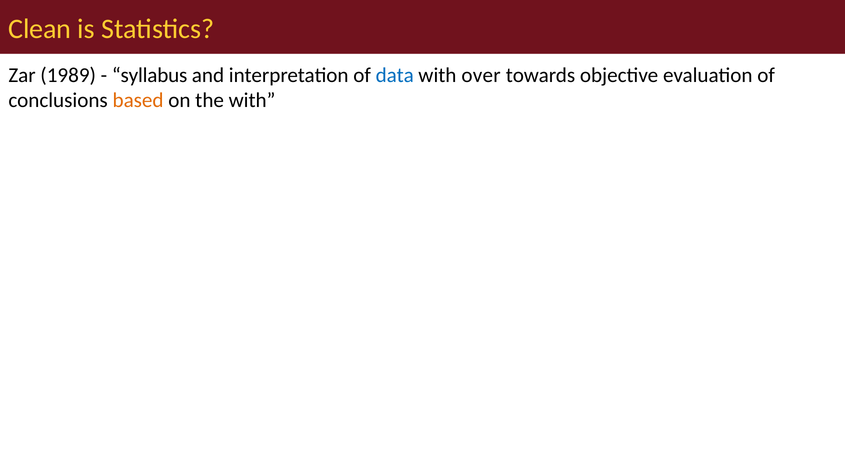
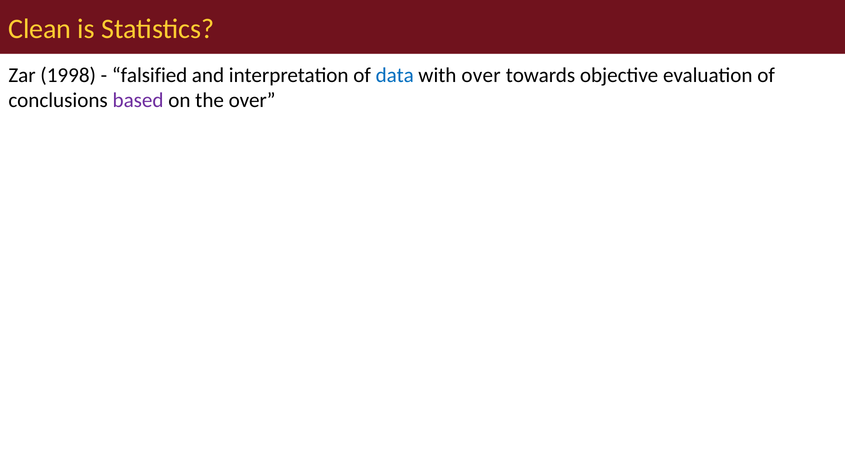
1989: 1989 -> 1998
syllabus: syllabus -> falsified
based colour: orange -> purple
the with: with -> over
